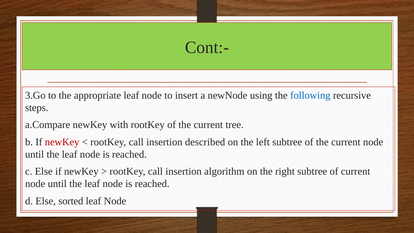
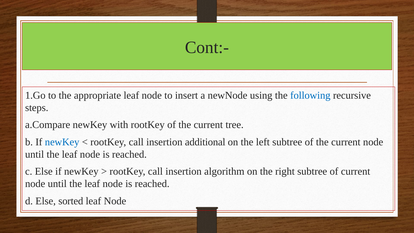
3.Go: 3.Go -> 1.Go
newKey at (62, 142) colour: red -> blue
described: described -> additional
